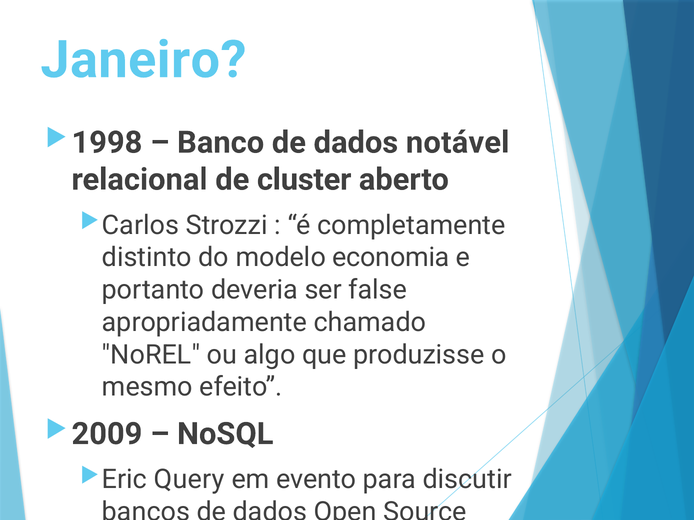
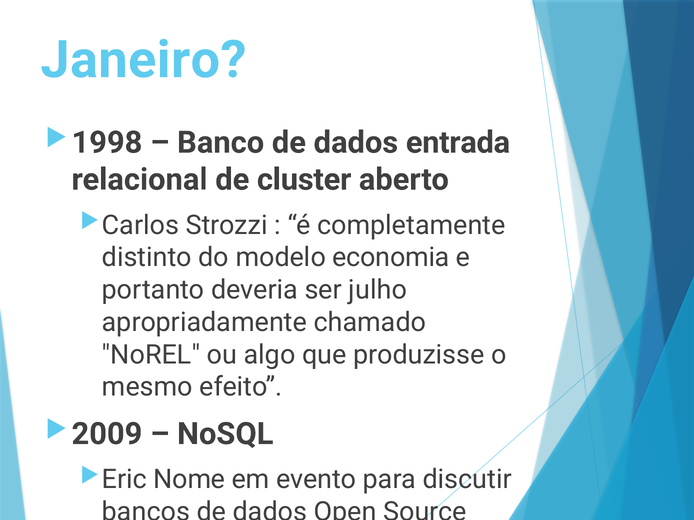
notável: notável -> entrada
false: false -> julho
Query: Query -> Nome
